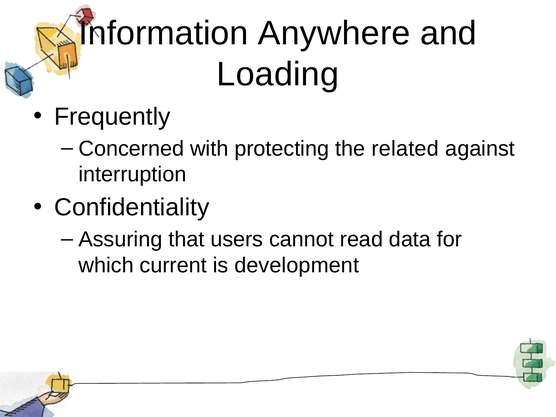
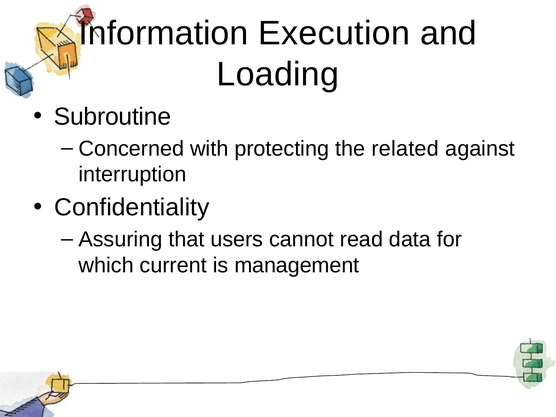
Anywhere: Anywhere -> Execution
Frequently: Frequently -> Subroutine
development: development -> management
